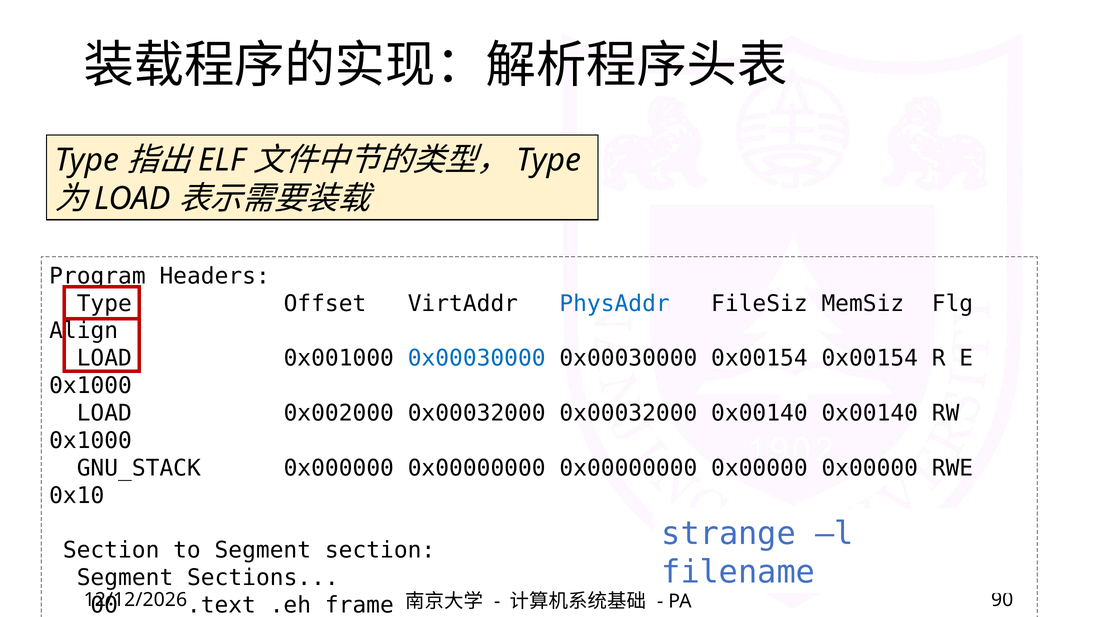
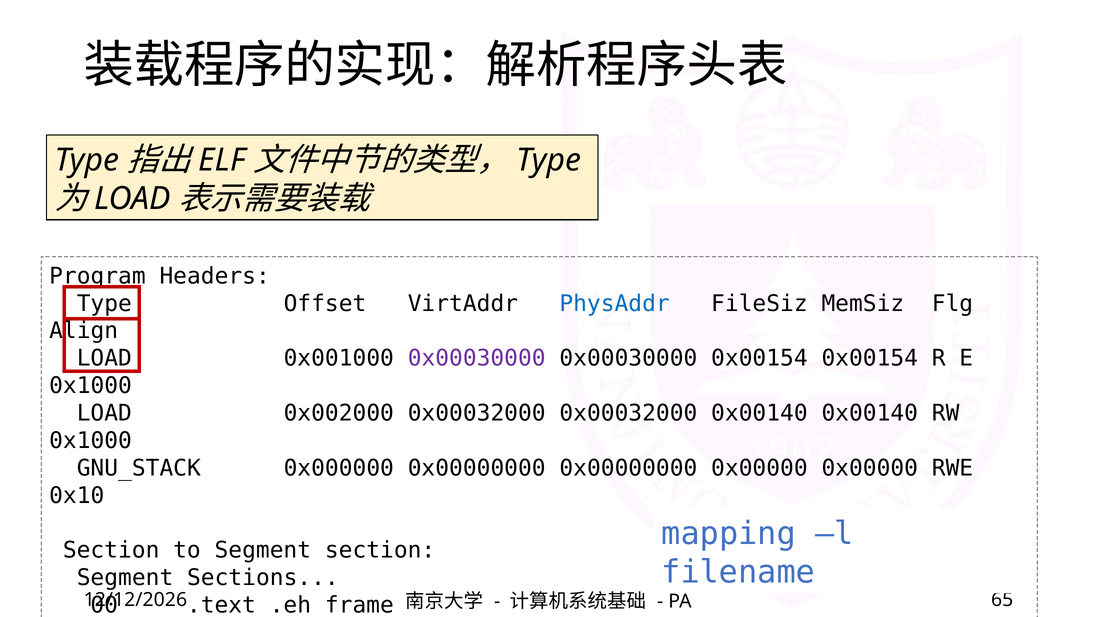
0x00030000 at (477, 358) colour: blue -> purple
strange: strange -> mapping
90: 90 -> 65
